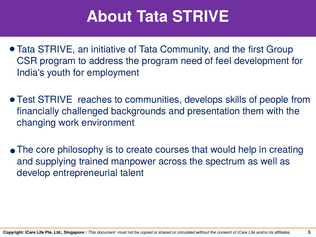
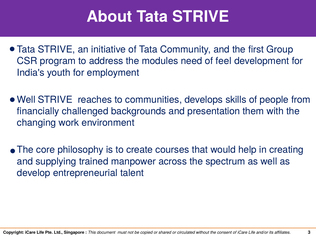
the program: program -> modules
Test at (26, 100): Test -> Well
